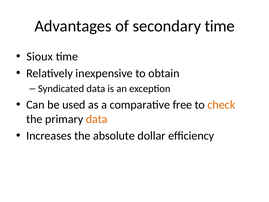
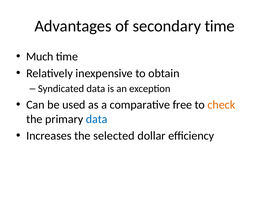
Sioux: Sioux -> Much
data at (97, 119) colour: orange -> blue
absolute: absolute -> selected
